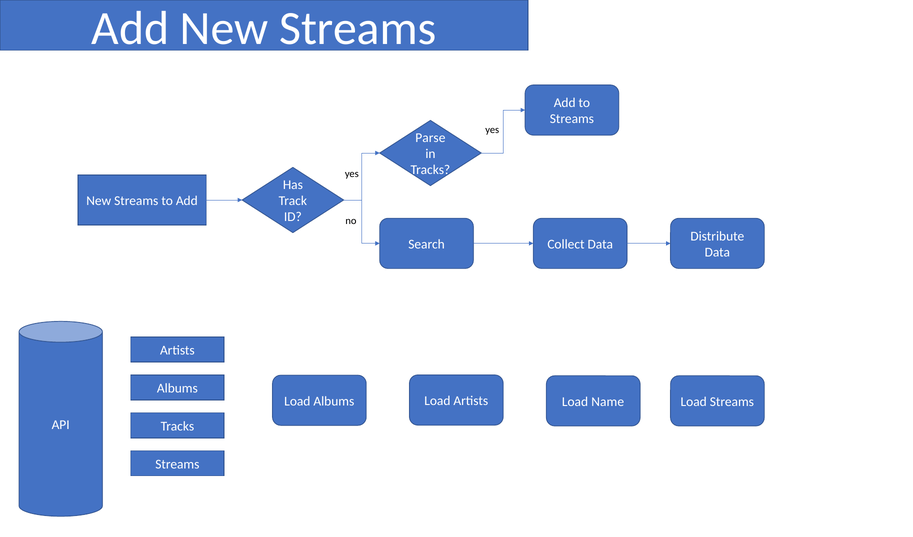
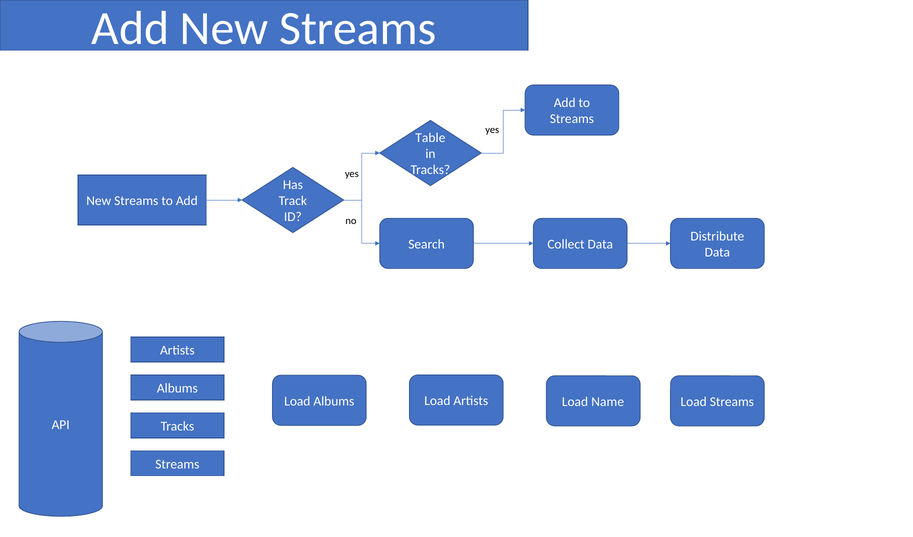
Parse: Parse -> Table
